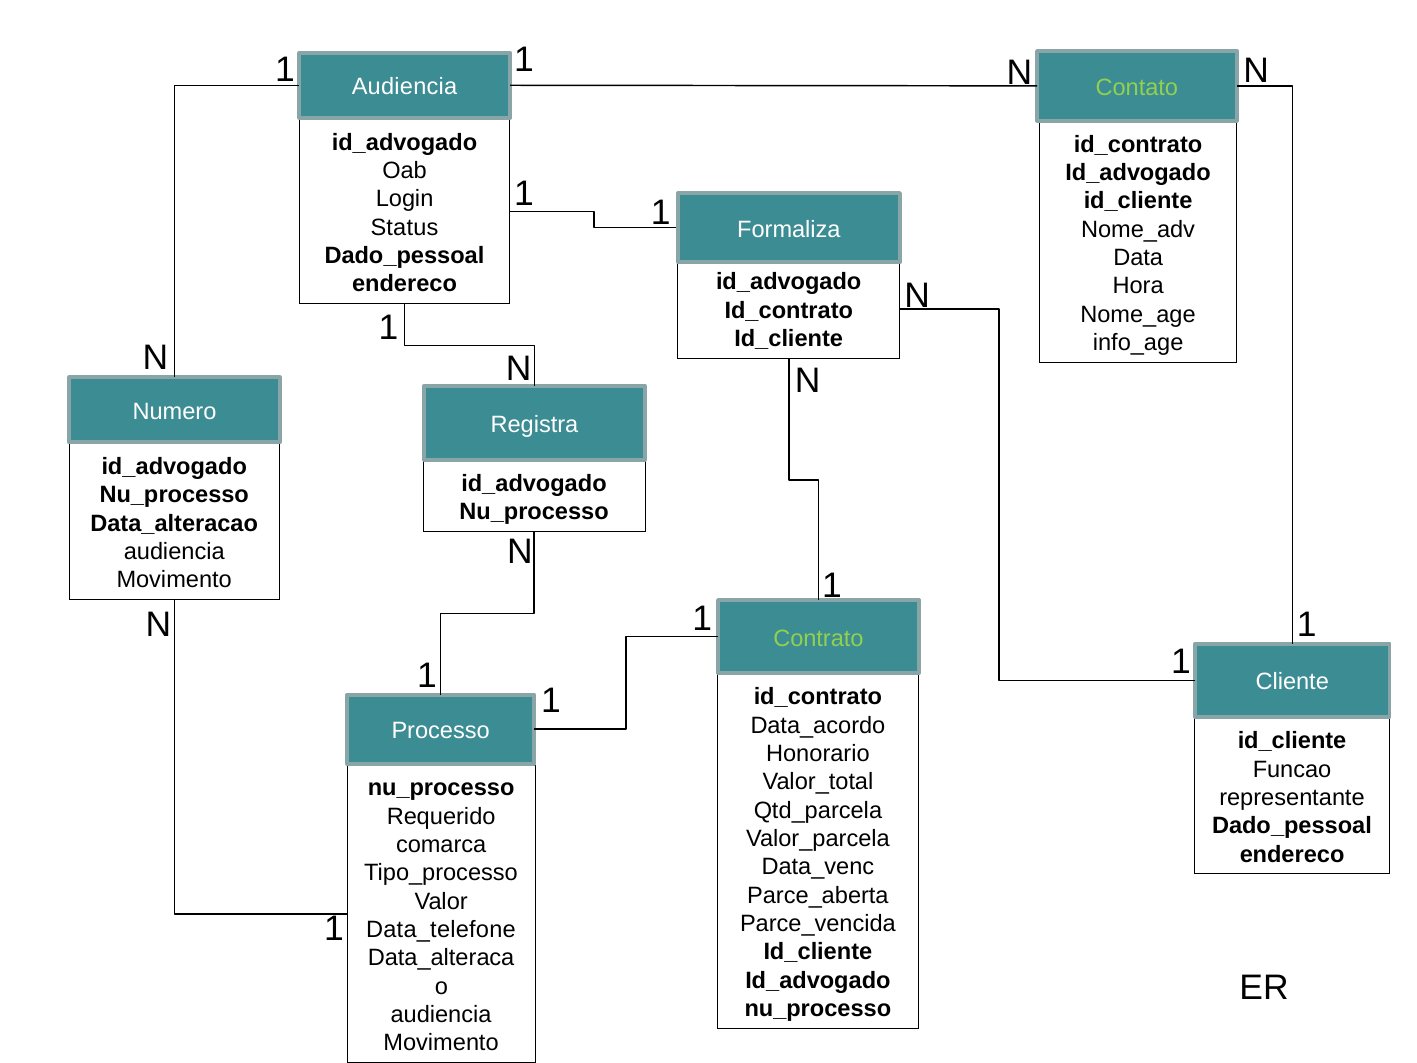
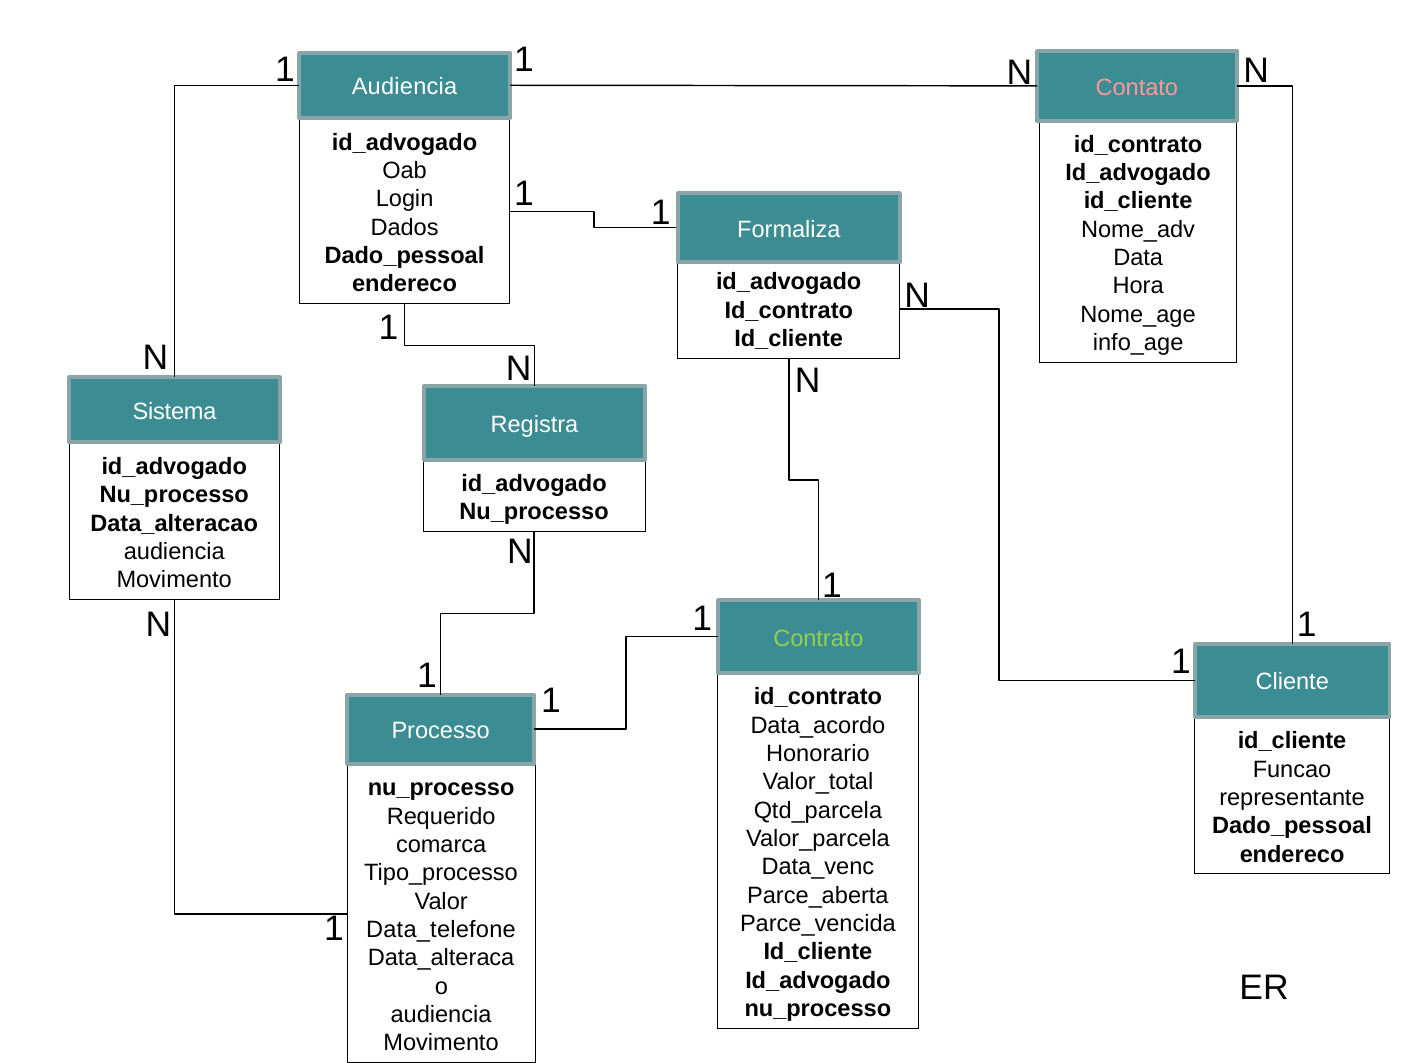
Contato colour: light green -> pink
Status: Status -> Dados
Numero: Numero -> Sistema
